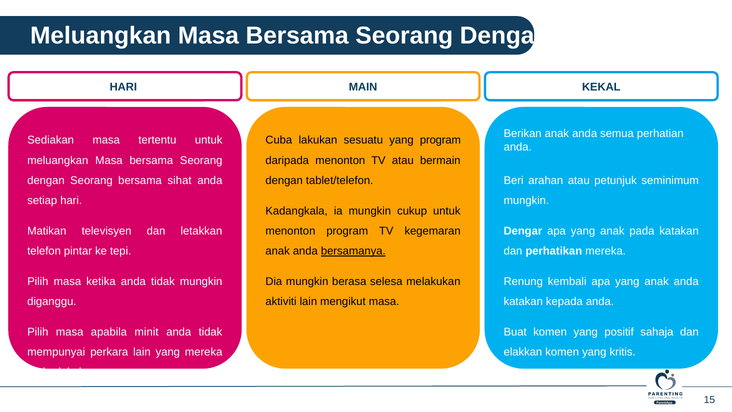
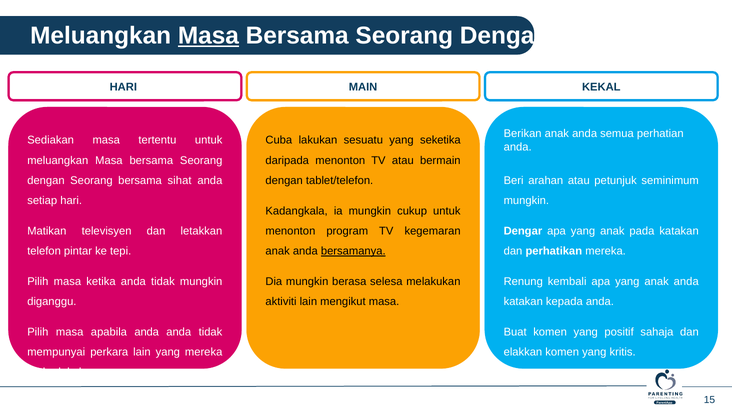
Masa at (208, 36) underline: none -> present
yang program: program -> seketika
apabila minit: minit -> anda
